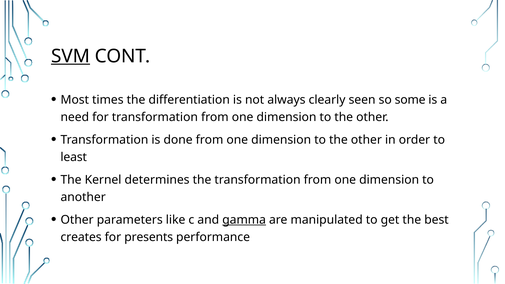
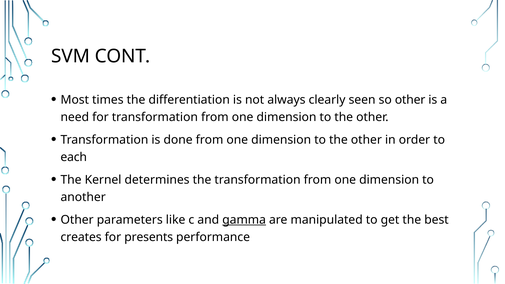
SVM underline: present -> none
so some: some -> other
least: least -> each
